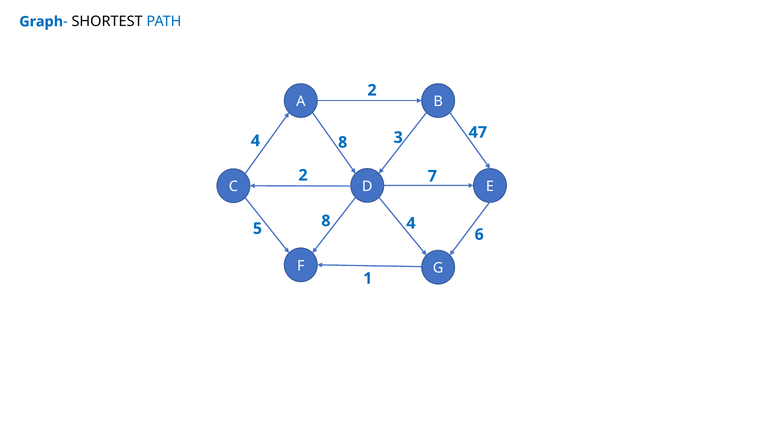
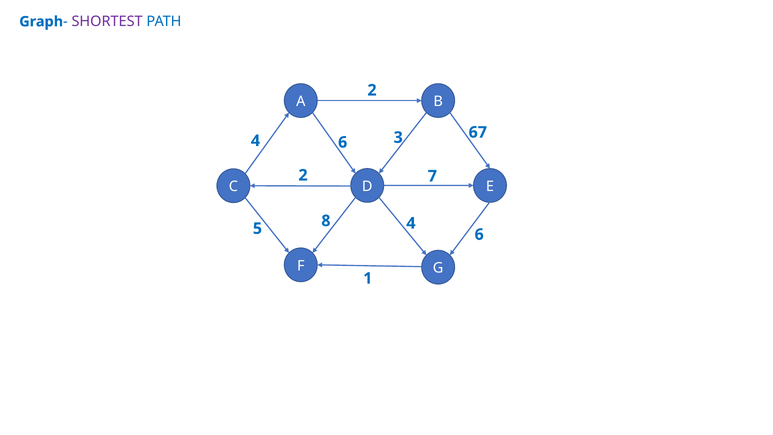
SHORTEST colour: black -> purple
47: 47 -> 67
4 8: 8 -> 6
